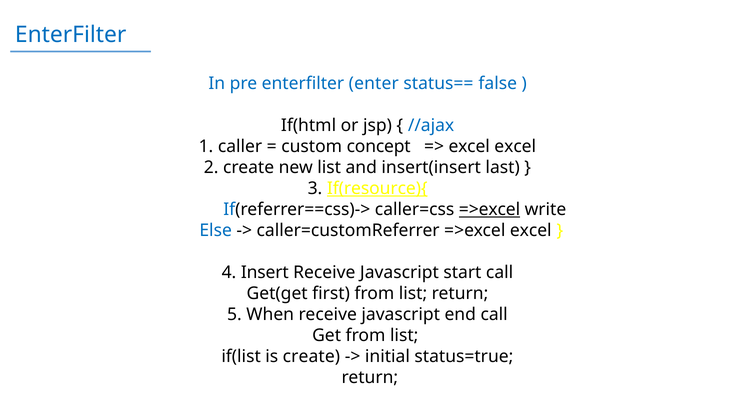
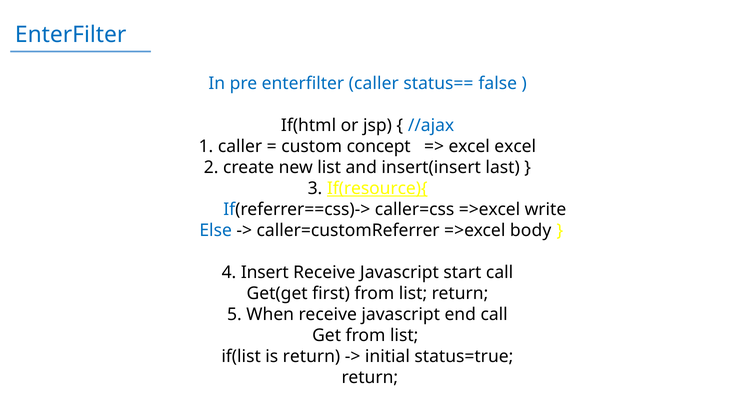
enterfilter enter: enter -> caller
=>excel at (490, 209) underline: present -> none
=>excel excel: excel -> body
is create: create -> return
